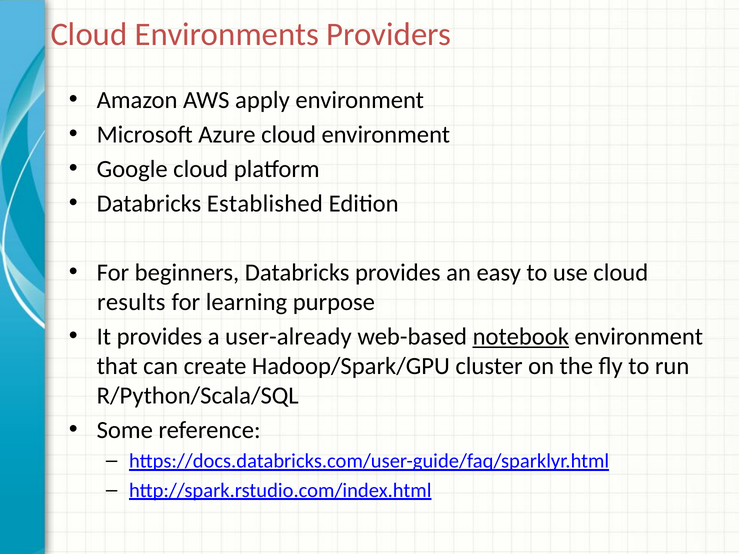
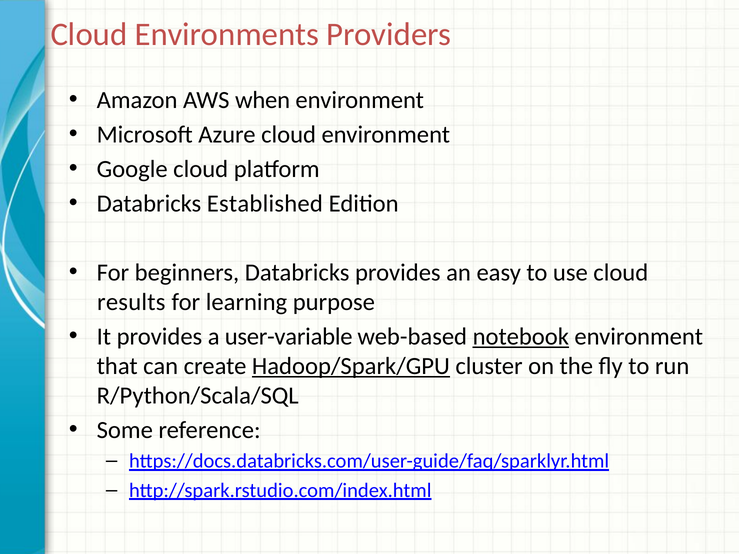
apply: apply -> when
user-already: user-already -> user-variable
Hadoop/Spark/GPU underline: none -> present
